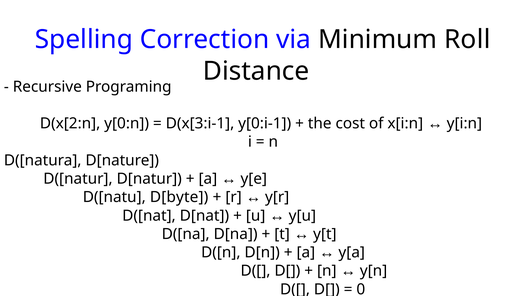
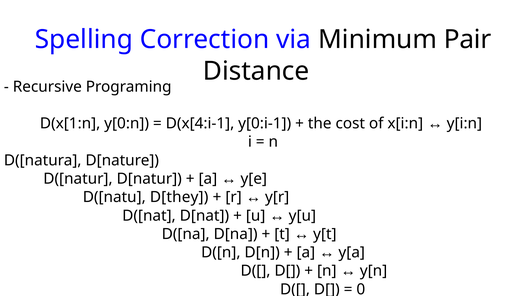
Roll: Roll -> Pair
D(x[2:n: D(x[2:n -> D(x[1:n
D(x[3:i-1: D(x[3:i-1 -> D(x[4:i-1
D[byte: D[byte -> D[they
